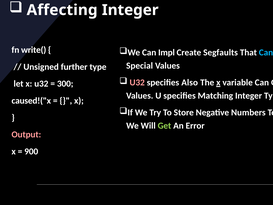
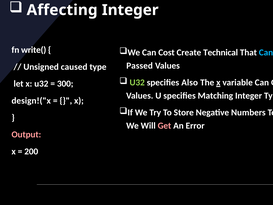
Impl: Impl -> Cost
Segfaults: Segfaults -> Technical
Special: Special -> Passed
further: further -> caused
U32 at (137, 82) colour: pink -> light green
caused!("x: caused!("x -> design!("x
Get colour: light green -> pink
900: 900 -> 200
